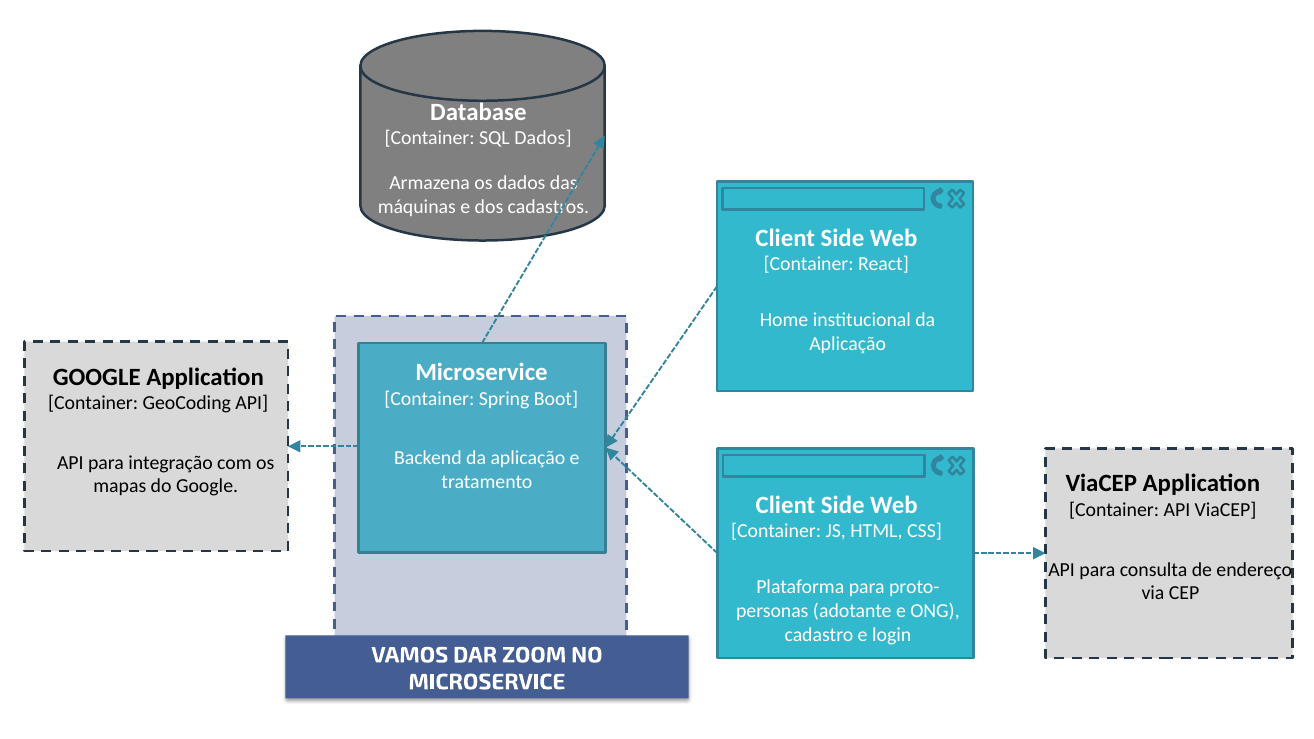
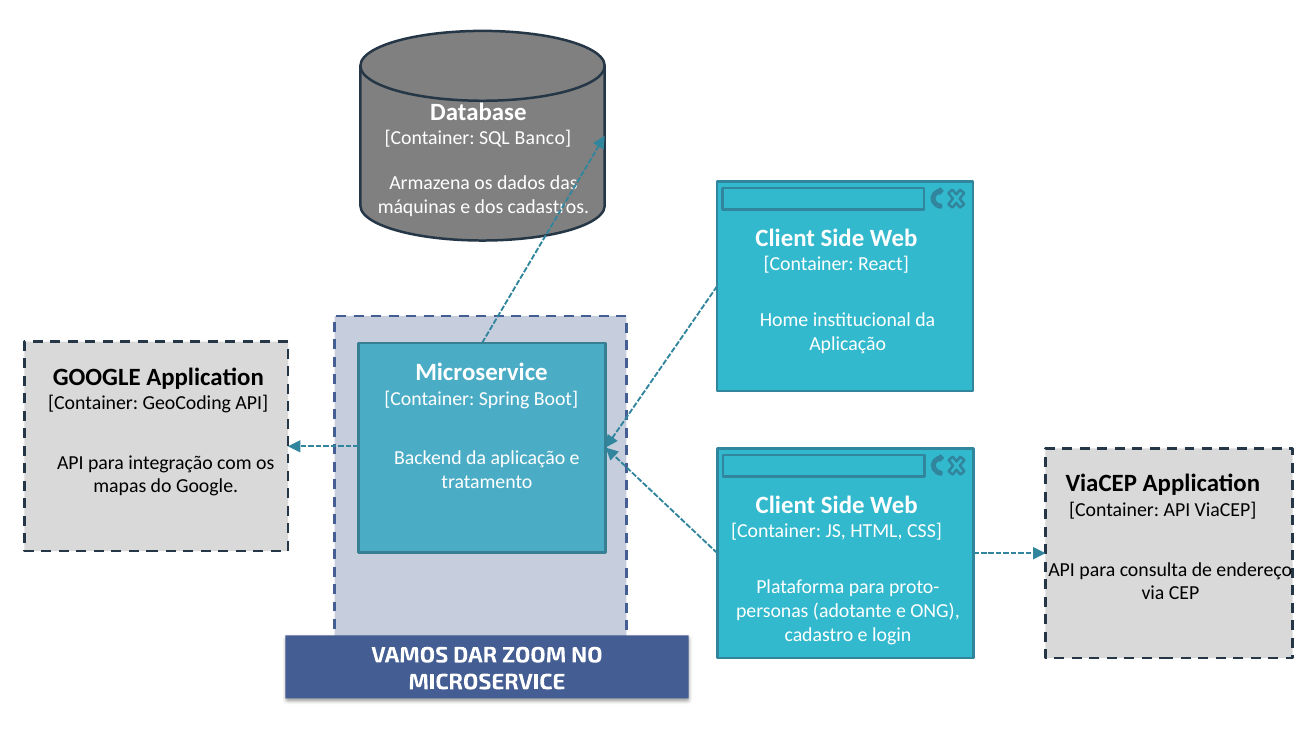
SQL Dados: Dados -> Banco
